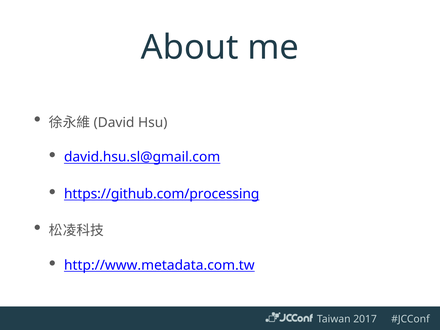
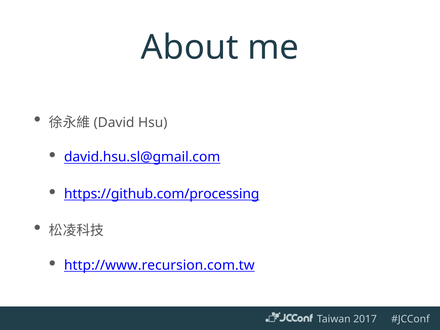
http://www.metadata.com.tw: http://www.metadata.com.tw -> http://www.recursion.com.tw
